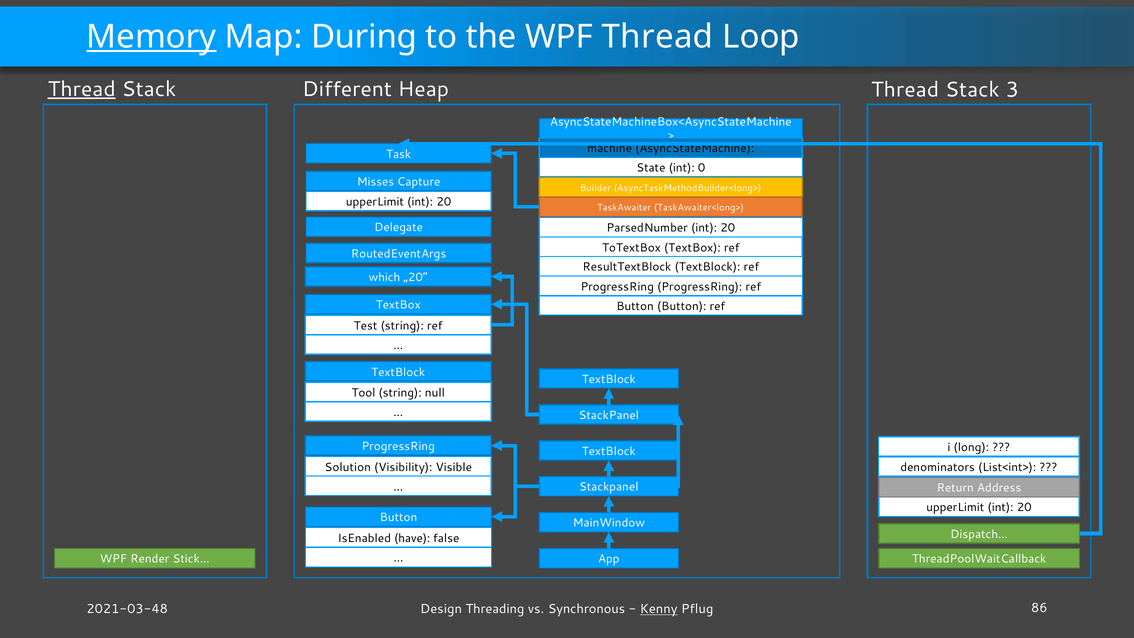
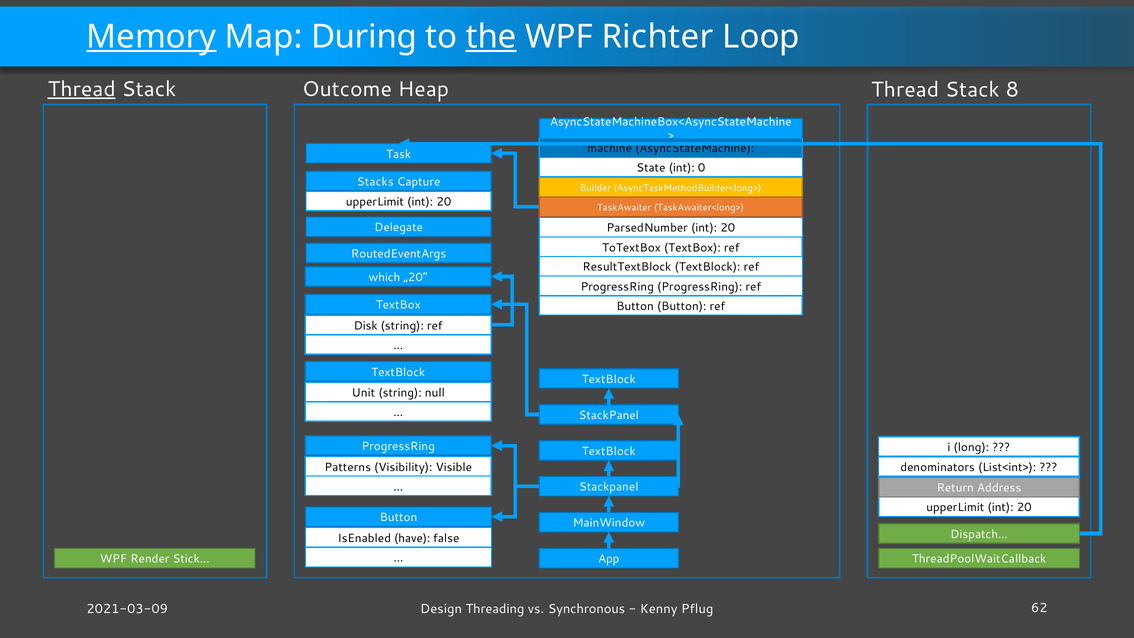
the underline: none -> present
WPF Thread: Thread -> Richter
Different: Different -> Outcome
3: 3 -> 8
Misses: Misses -> Stacks
Test: Test -> Disk
Tool: Tool -> Unit
Solution: Solution -> Patterns
2021-03-48: 2021-03-48 -> 2021-03-09
Kenny underline: present -> none
86: 86 -> 62
